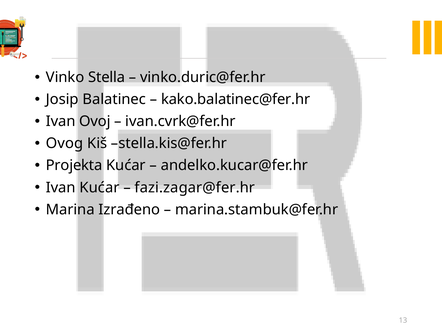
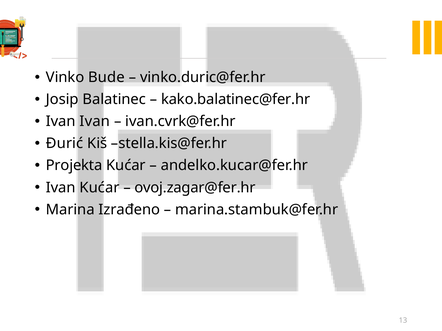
Stella: Stella -> Bude
Ivan Ovoj: Ovoj -> Ivan
Ovog: Ovog -> Đurić
fazi.zagar@fer.hr: fazi.zagar@fer.hr -> ovoj.zagar@fer.hr
